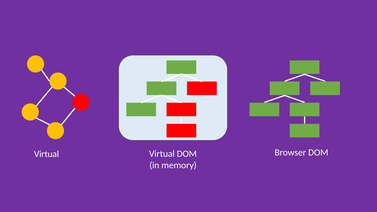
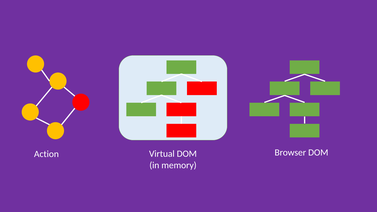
Virtual at (47, 154): Virtual -> Action
